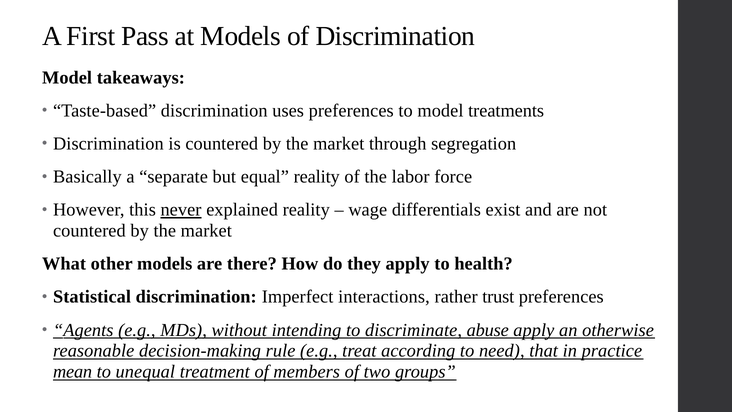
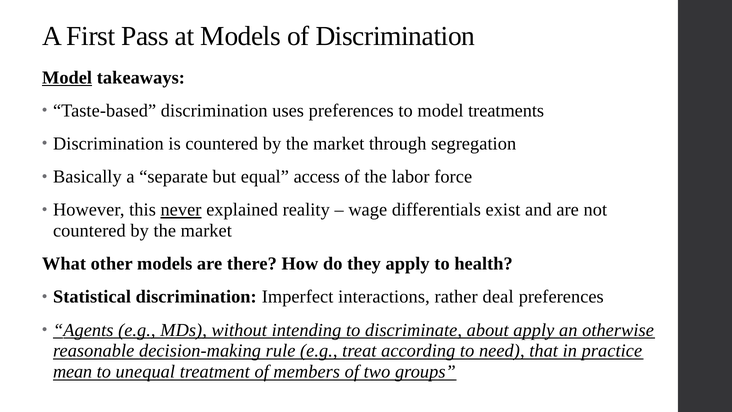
Model at (67, 77) underline: none -> present
equal reality: reality -> access
trust: trust -> deal
abuse: abuse -> about
